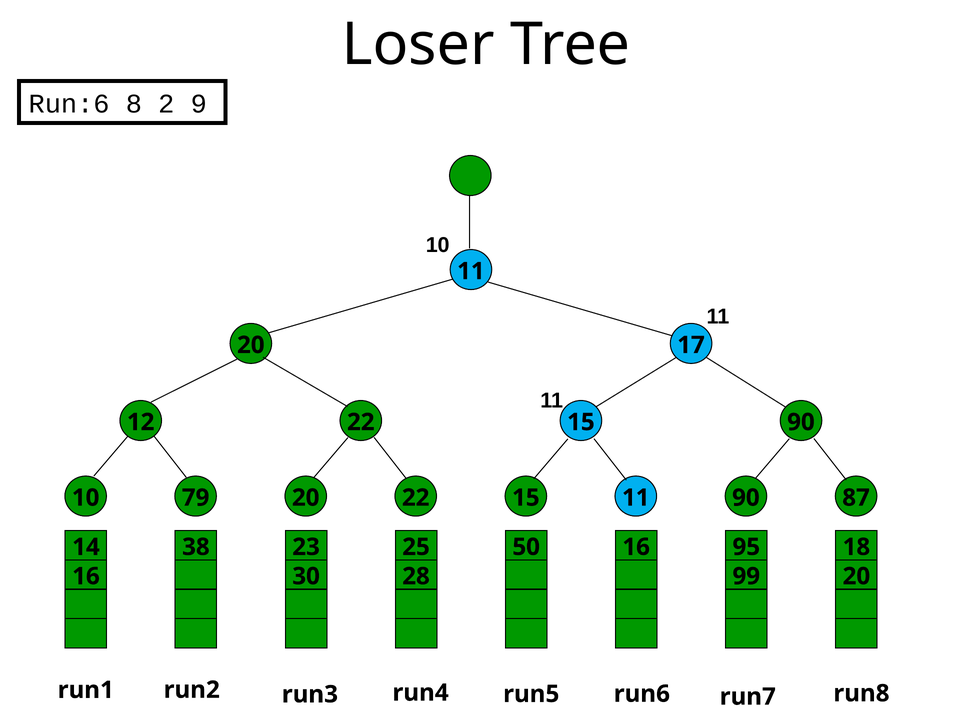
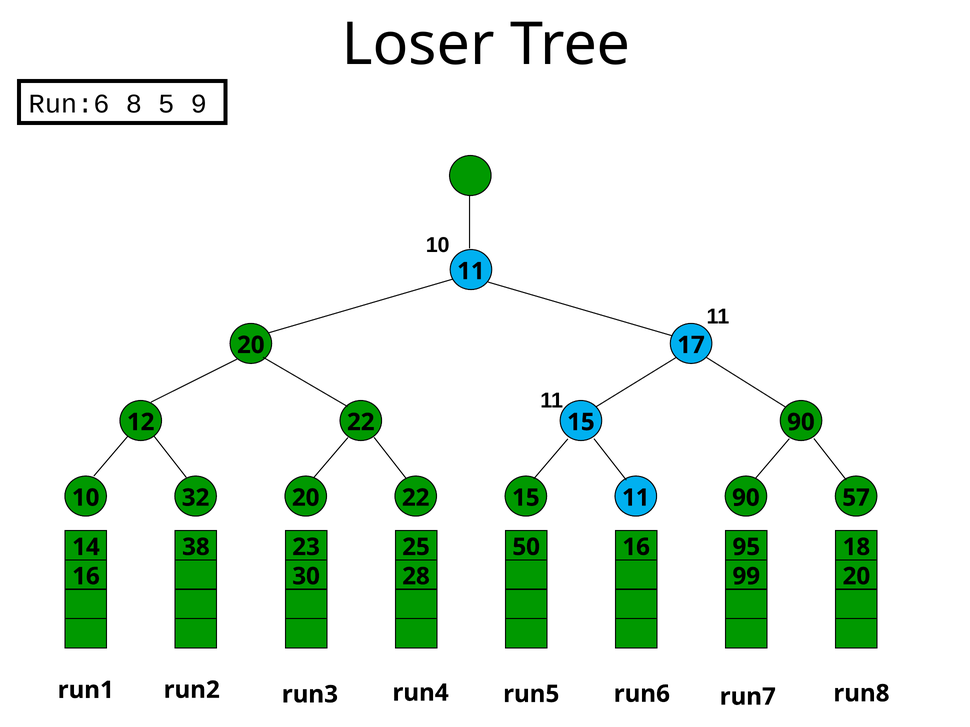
2: 2 -> 5
79: 79 -> 32
87: 87 -> 57
